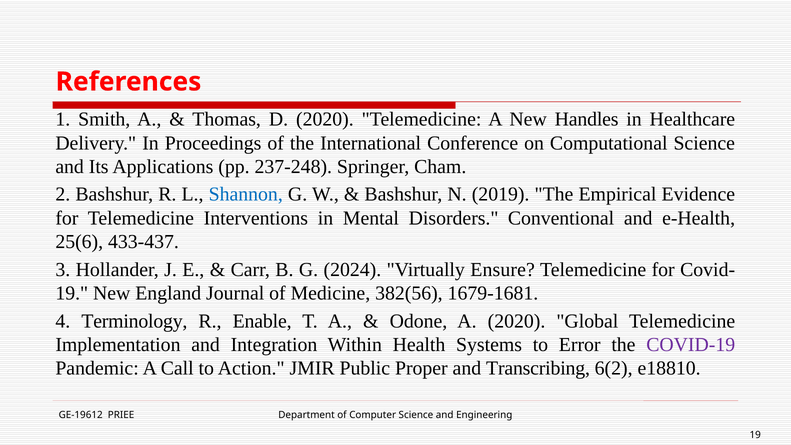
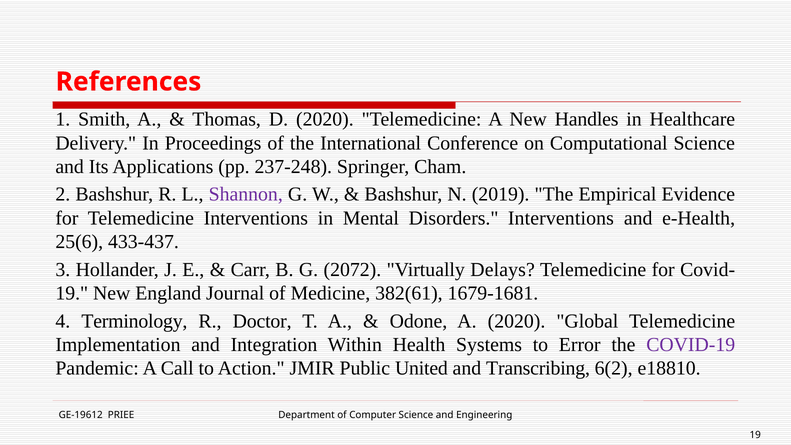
Shannon colour: blue -> purple
Disorders Conventional: Conventional -> Interventions
2024: 2024 -> 2072
Ensure: Ensure -> Delays
382(56: 382(56 -> 382(61
Enable: Enable -> Doctor
Proper: Proper -> United
